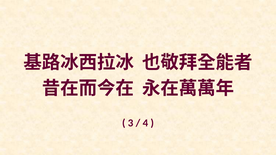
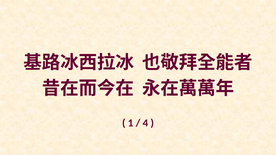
3: 3 -> 1
